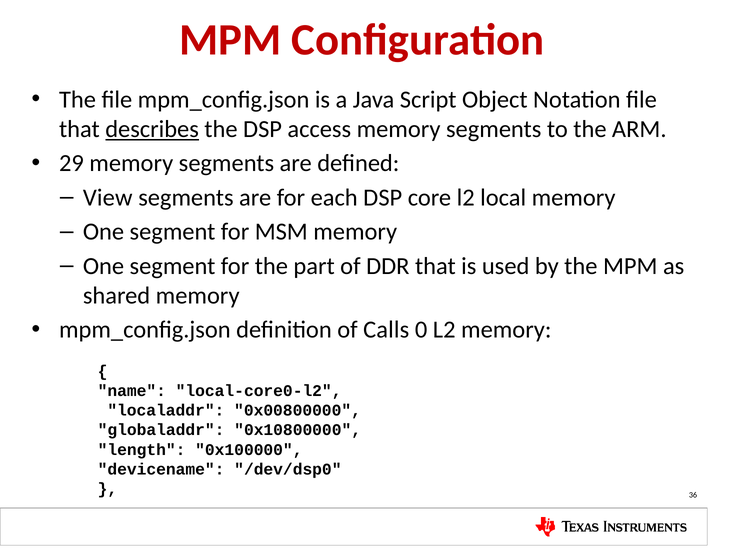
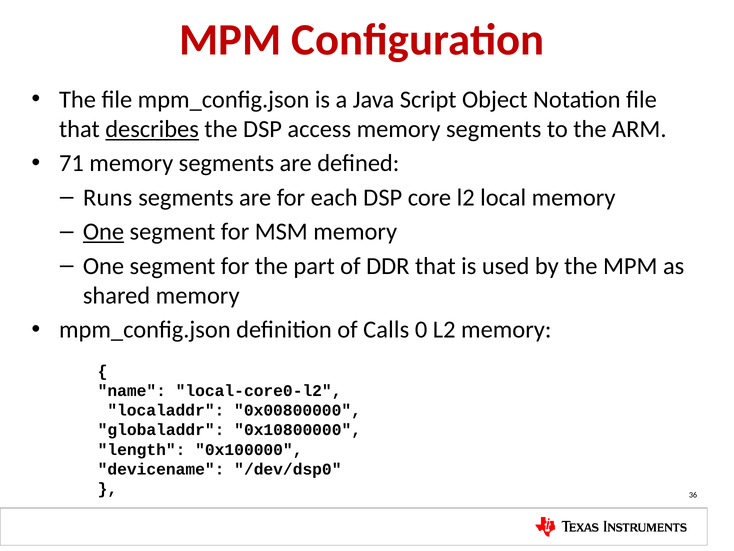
29: 29 -> 71
View: View -> Runs
One at (103, 232) underline: none -> present
